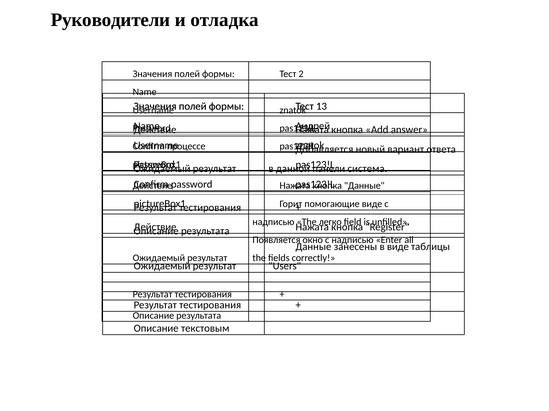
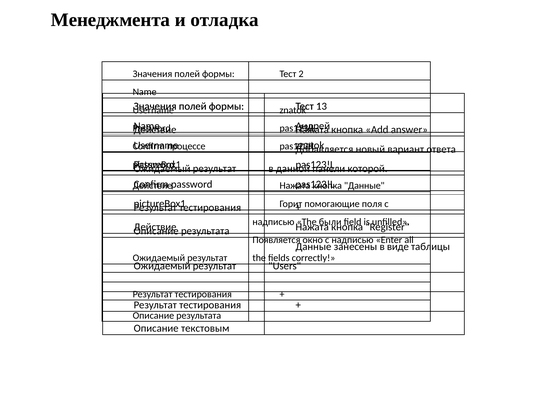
Руководители: Руководители -> Менеджмента
система: система -> которой
помогающие виде: виде -> поля
легко: легко -> были
